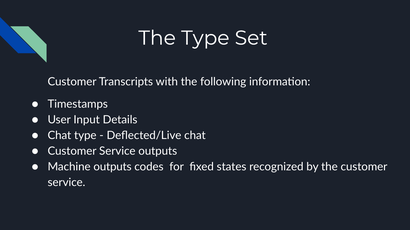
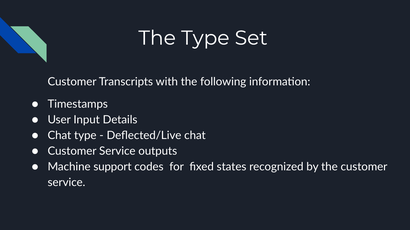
Machine outputs: outputs -> support
